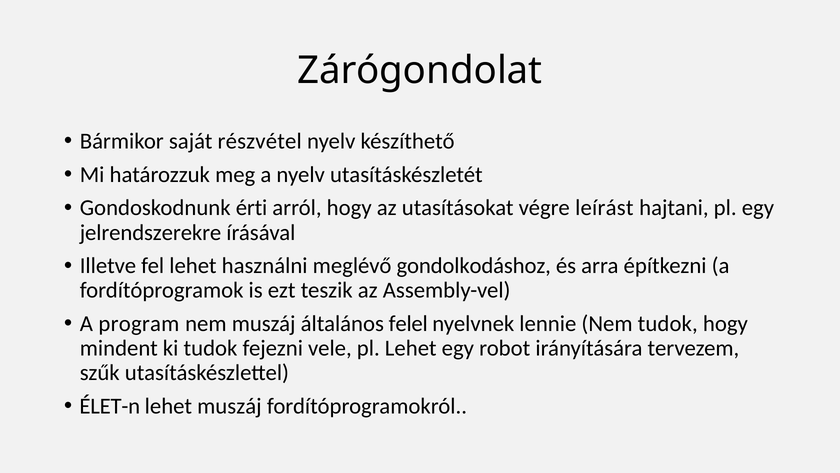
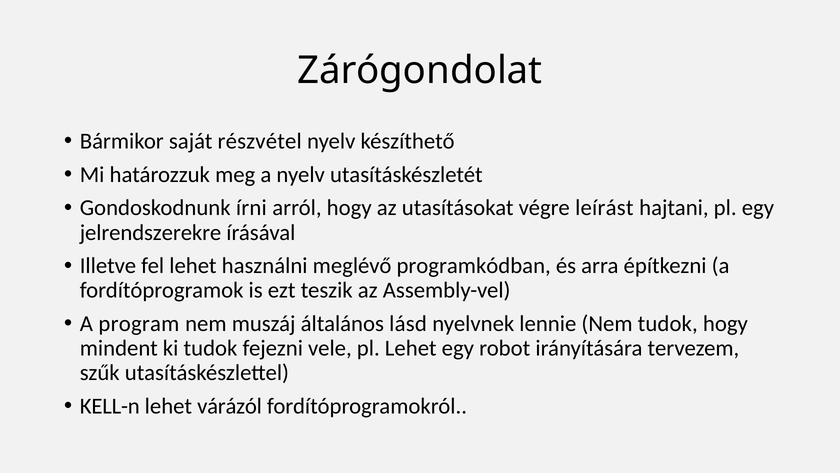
érti: érti -> írni
gondolkodáshoz: gondolkodáshoz -> programkódban
felel: felel -> lásd
ÉLET-n: ÉLET-n -> KELL-n
lehet muszáj: muszáj -> várázól
